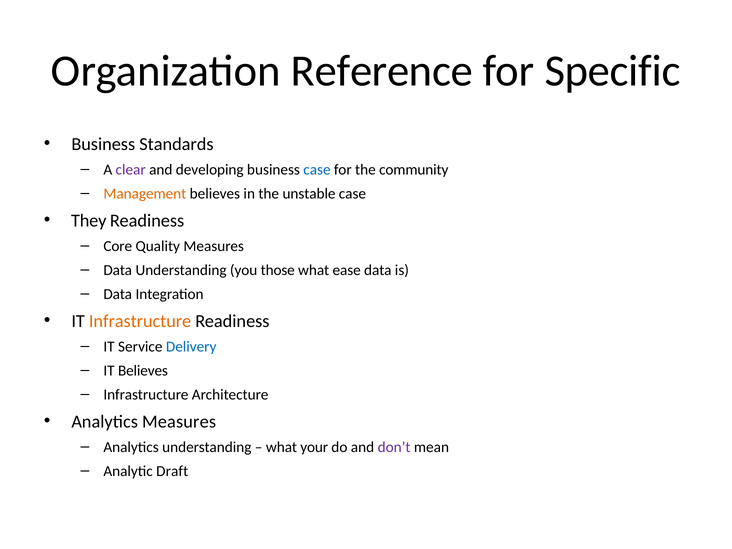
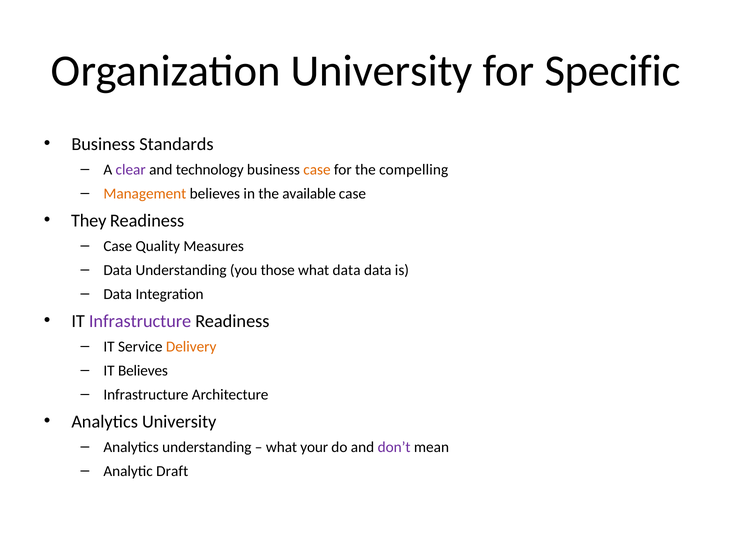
Organization Reference: Reference -> University
developing: developing -> technology
case at (317, 170) colour: blue -> orange
community: community -> compelling
unstable: unstable -> available
Core at (118, 246): Core -> Case
what ease: ease -> data
Infrastructure at (140, 321) colour: orange -> purple
Delivery colour: blue -> orange
Analytics Measures: Measures -> University
